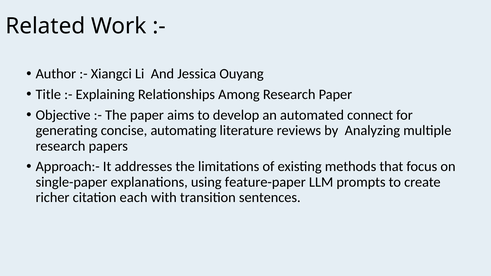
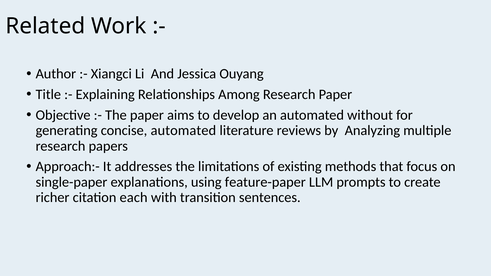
connect: connect -> without
concise automating: automating -> automated
